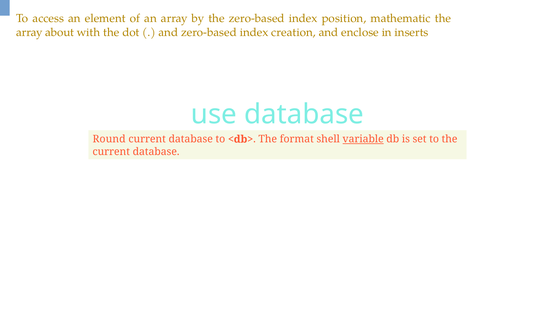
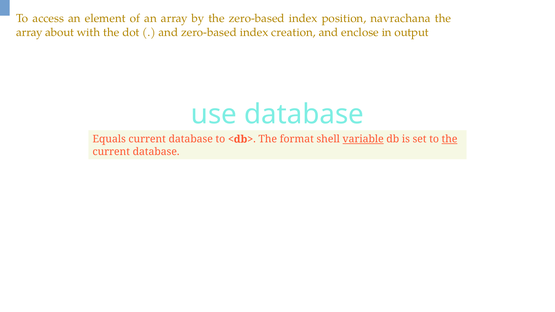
mathematic: mathematic -> navrachana
inserts: inserts -> output
Round: Round -> Equals
the at (450, 139) underline: none -> present
